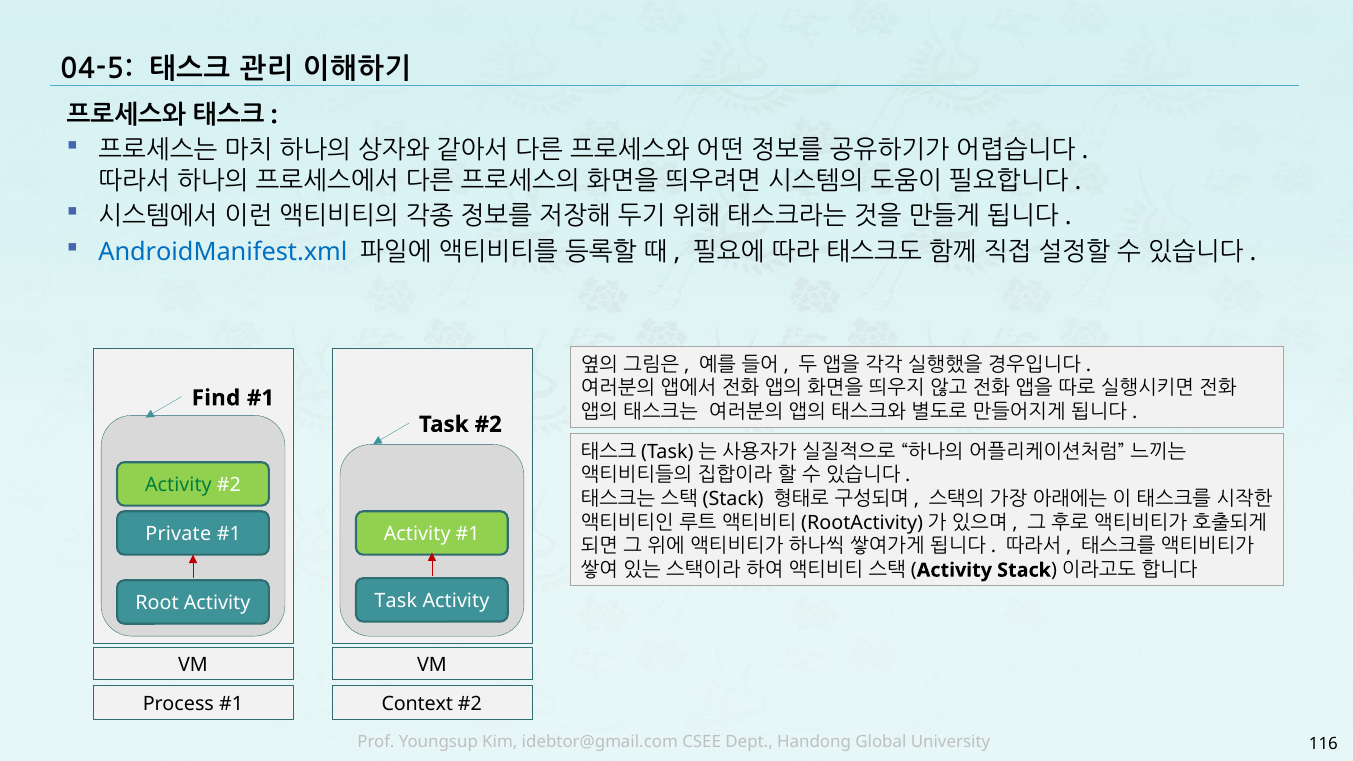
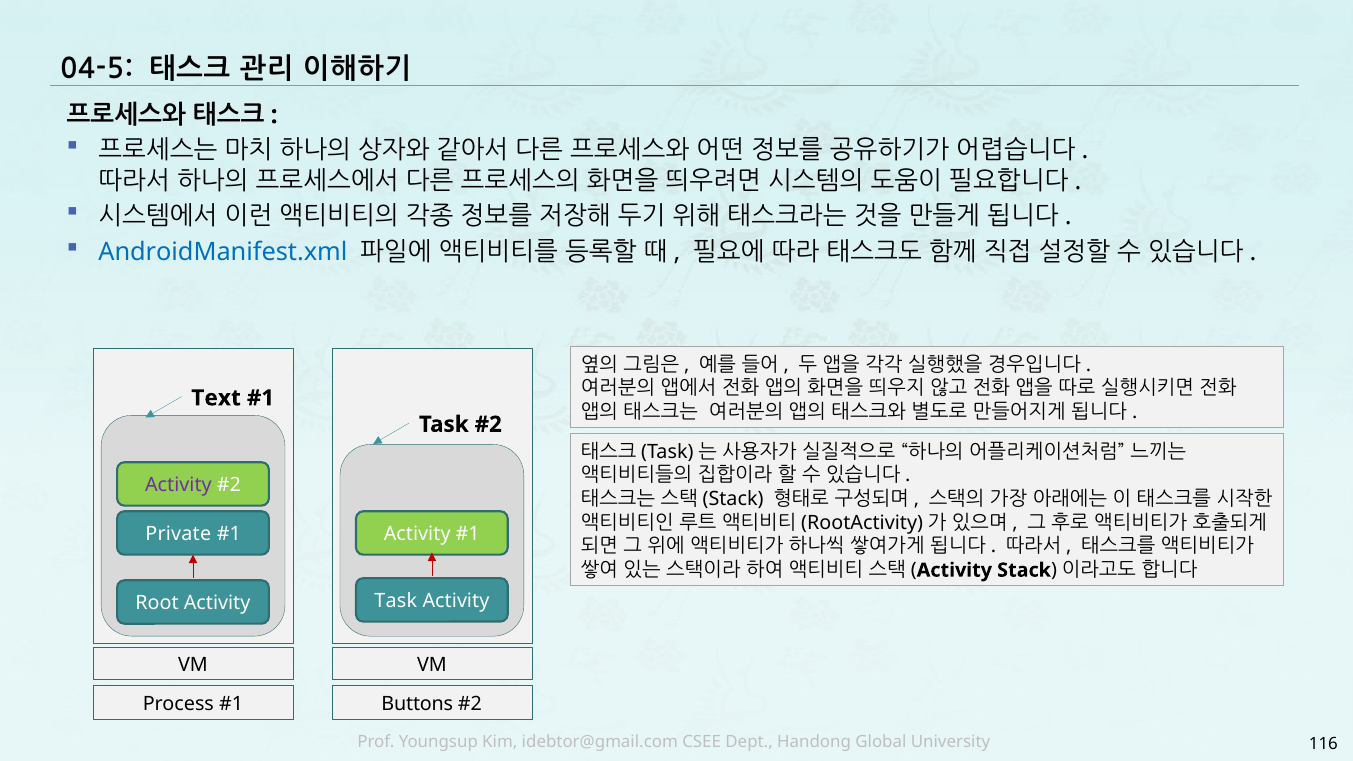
Find: Find -> Text
Activity at (178, 485) colour: green -> purple
Context: Context -> Buttons
